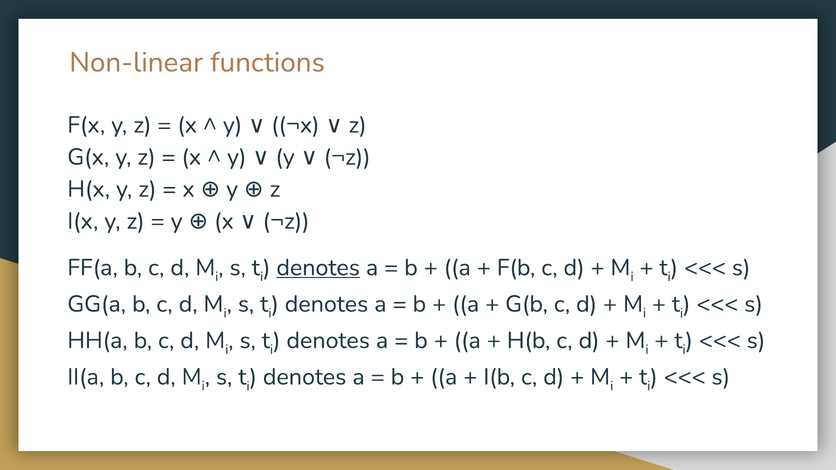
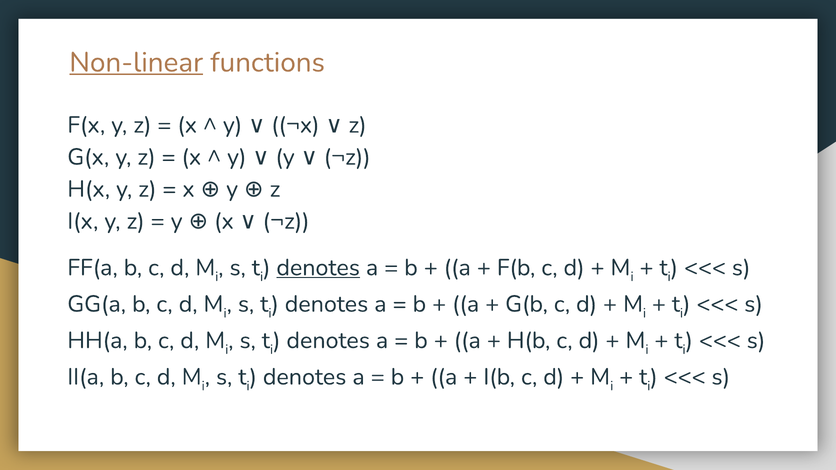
Non-linear underline: none -> present
